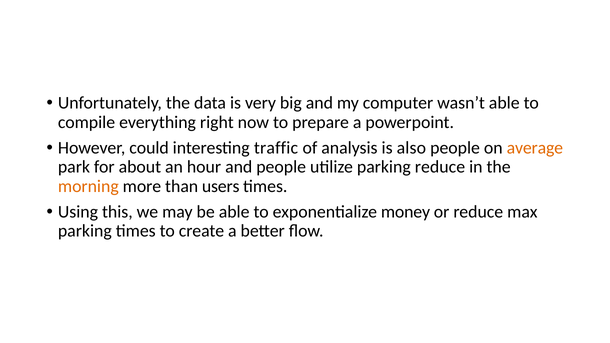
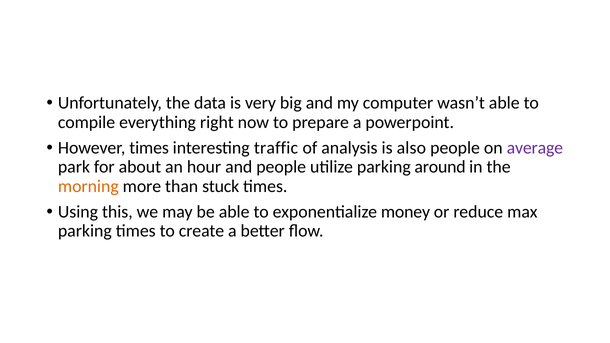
However could: could -> times
average colour: orange -> purple
parking reduce: reduce -> around
users: users -> stuck
